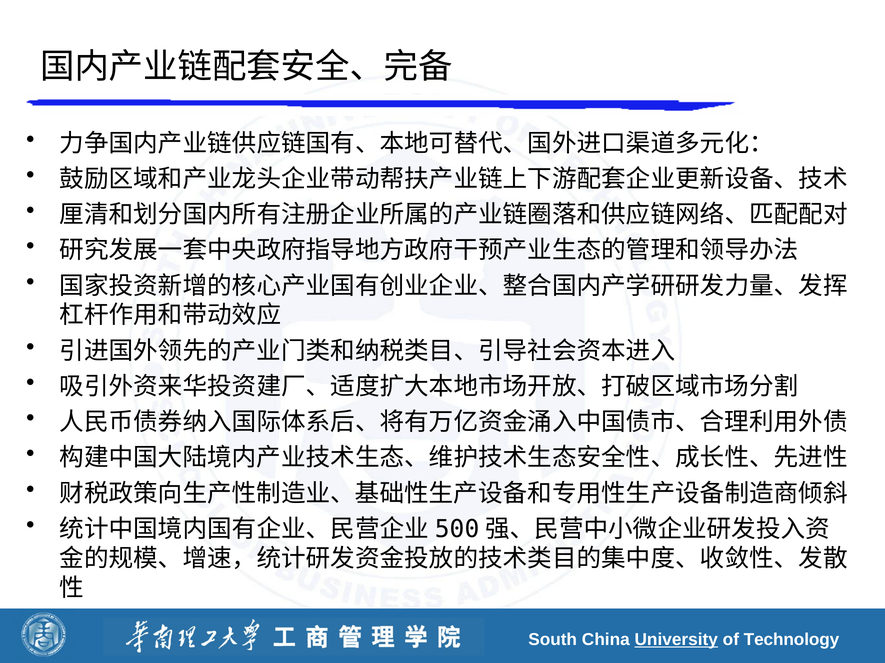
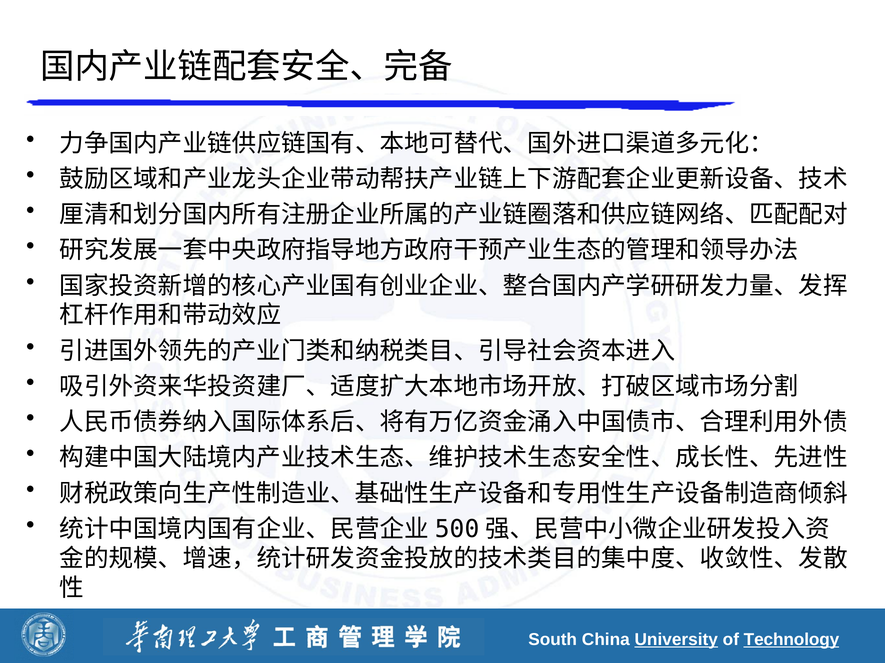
Technology underline: none -> present
